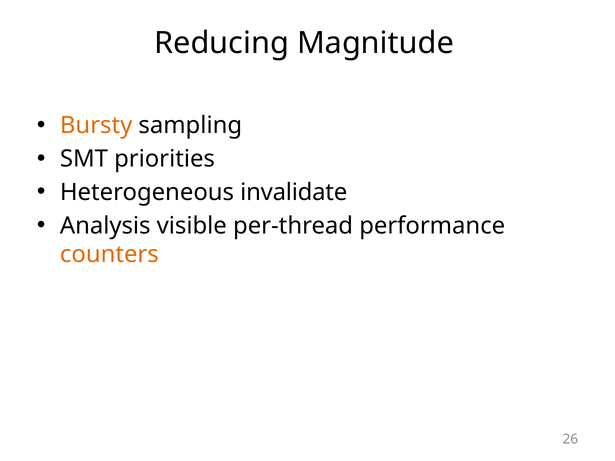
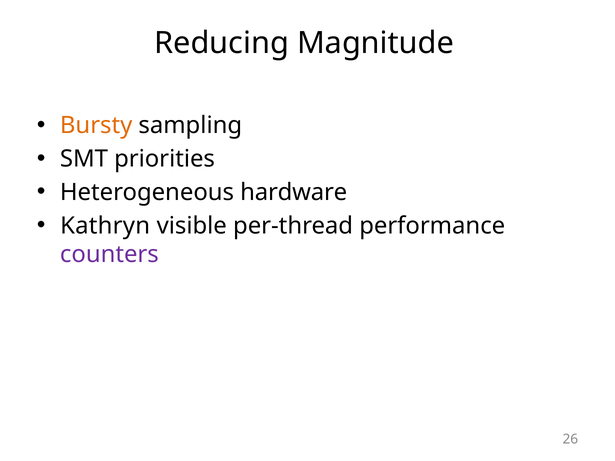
invalidate: invalidate -> hardware
Analysis: Analysis -> Kathryn
counters colour: orange -> purple
